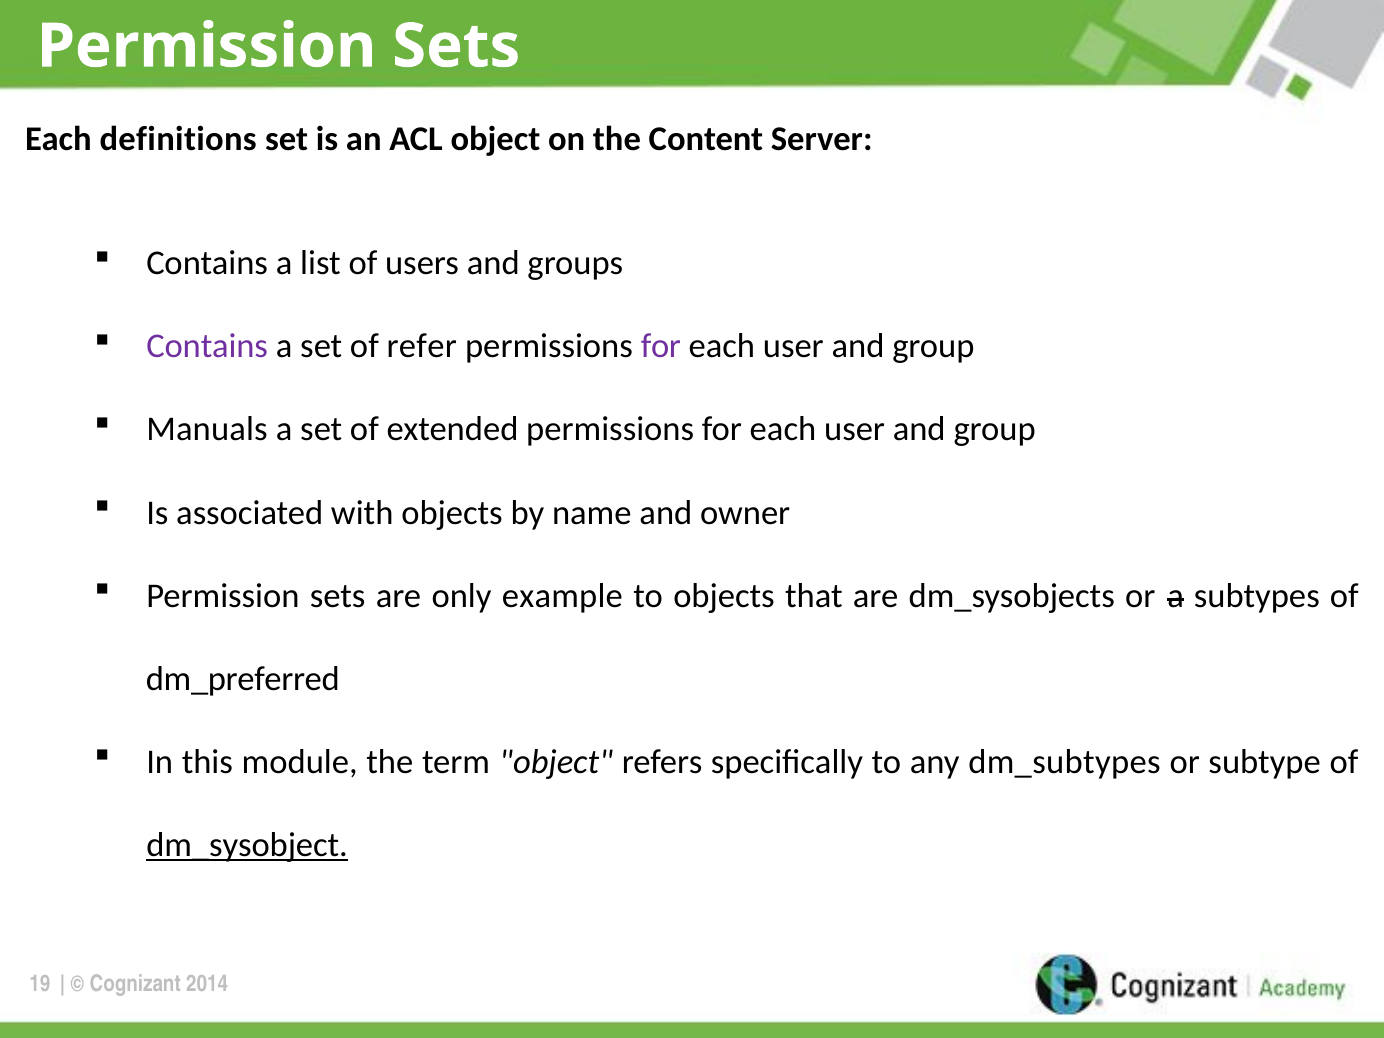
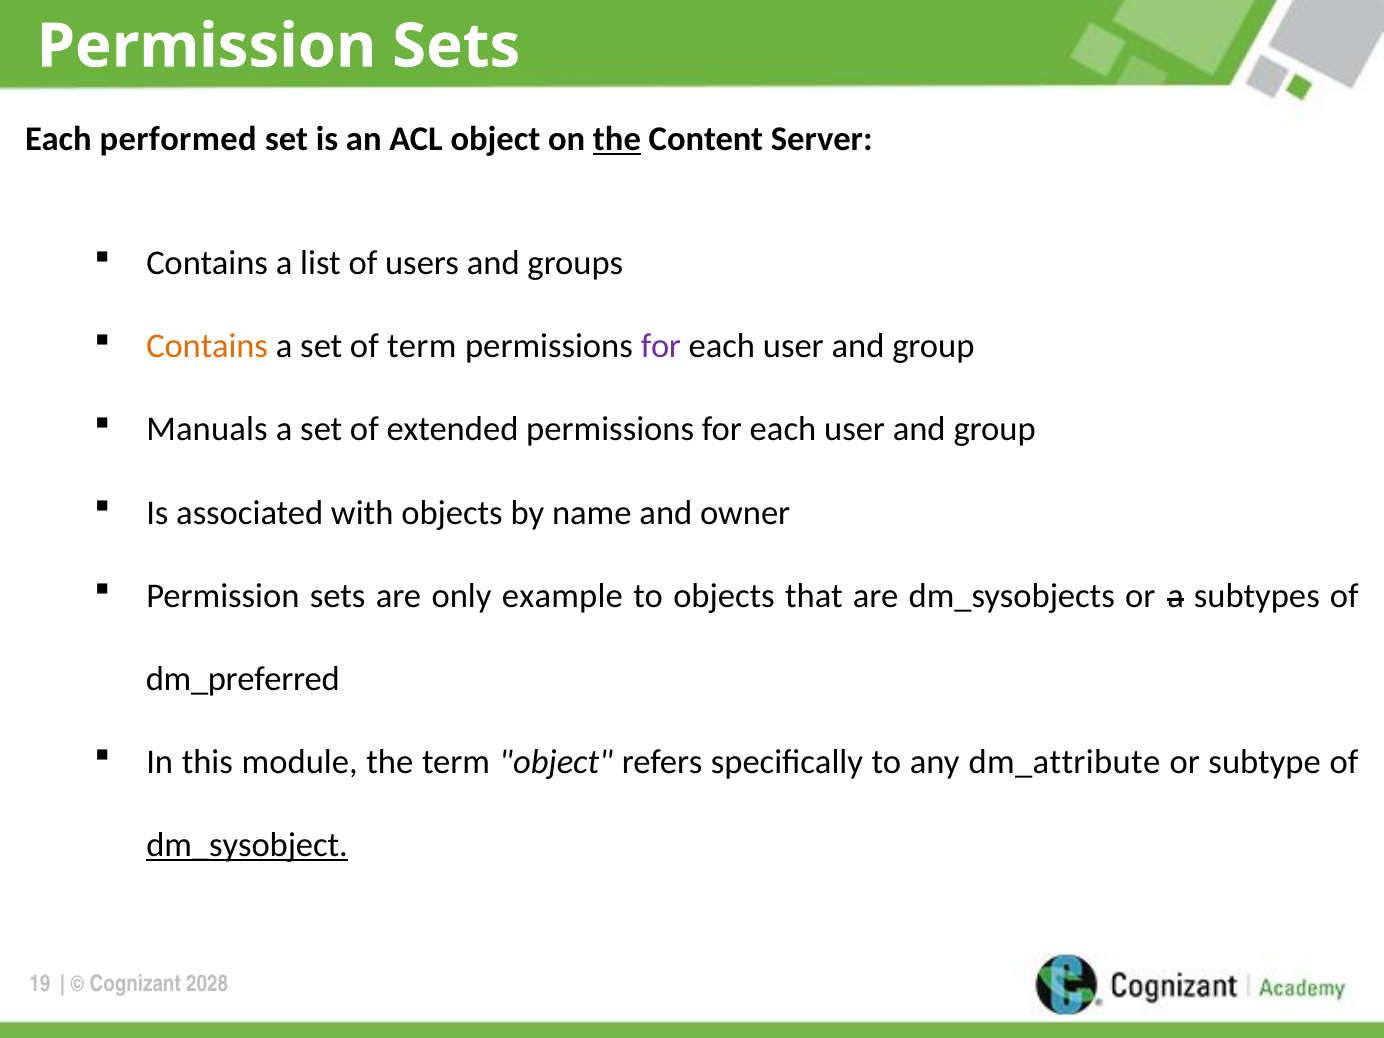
definitions: definitions -> performed
the at (617, 139) underline: none -> present
Contains at (207, 347) colour: purple -> orange
of refer: refer -> term
dm_subtypes: dm_subtypes -> dm_attribute
2014: 2014 -> 2028
